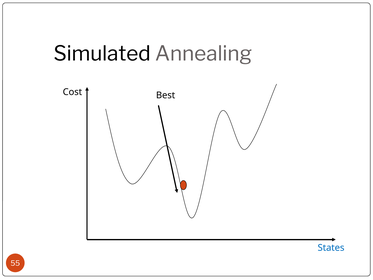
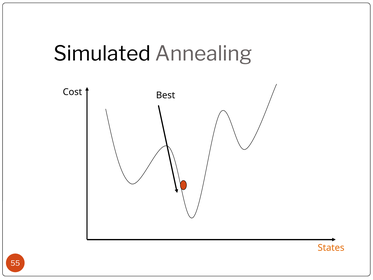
States colour: blue -> orange
